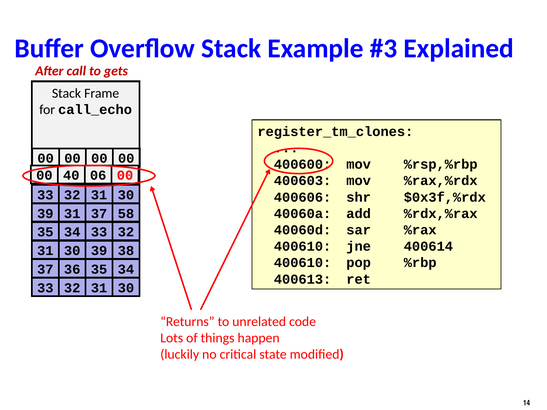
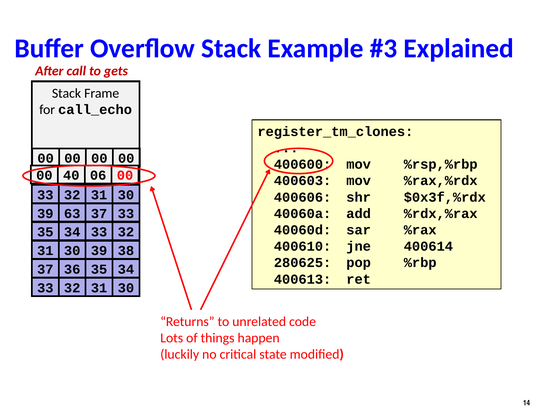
39 31: 31 -> 63
37 58: 58 -> 33
400610 at (303, 263): 400610 -> 280625
